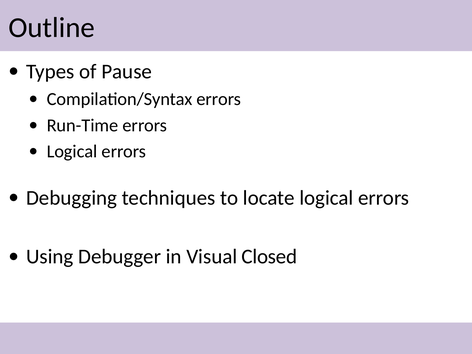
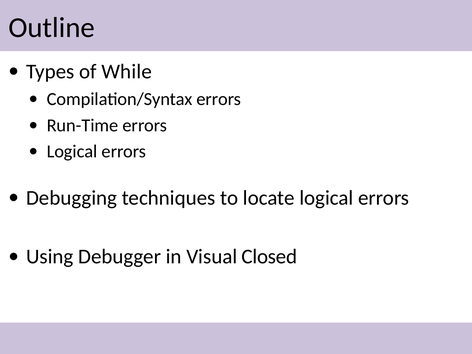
Pause: Pause -> While
